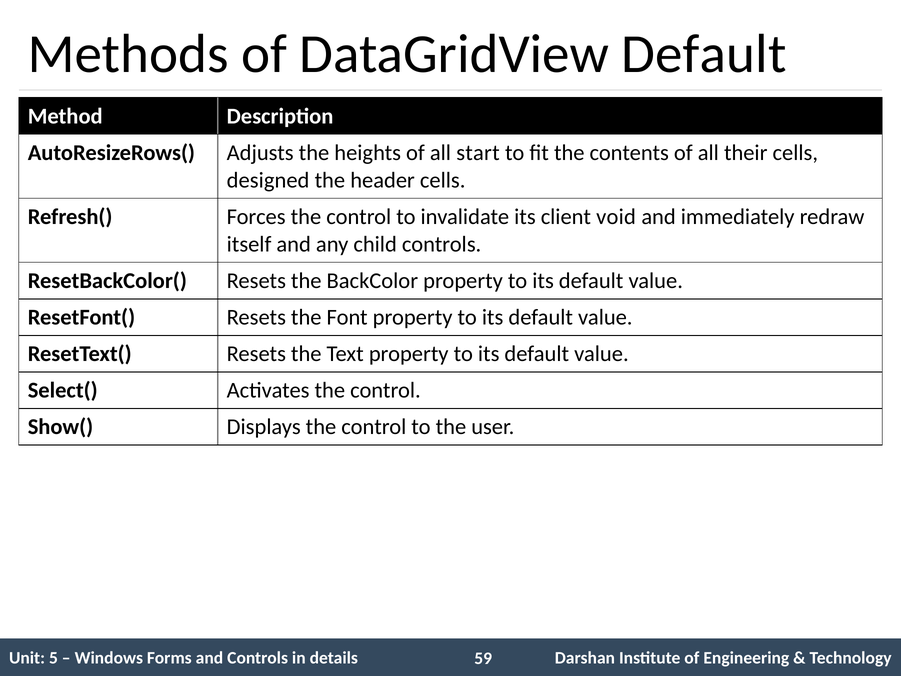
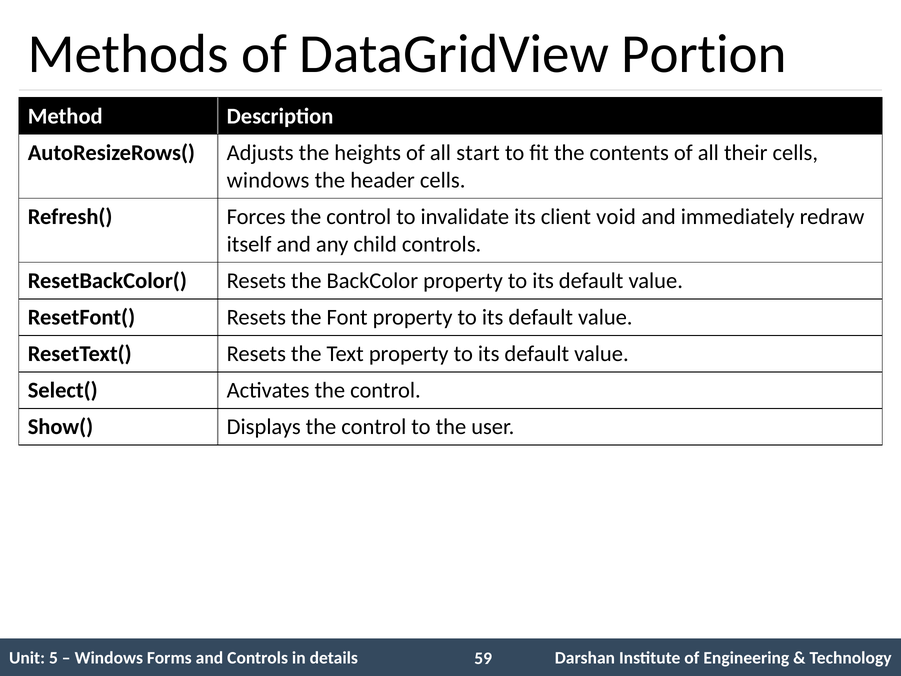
DataGridView Default: Default -> Portion
designed at (268, 180): designed -> windows
